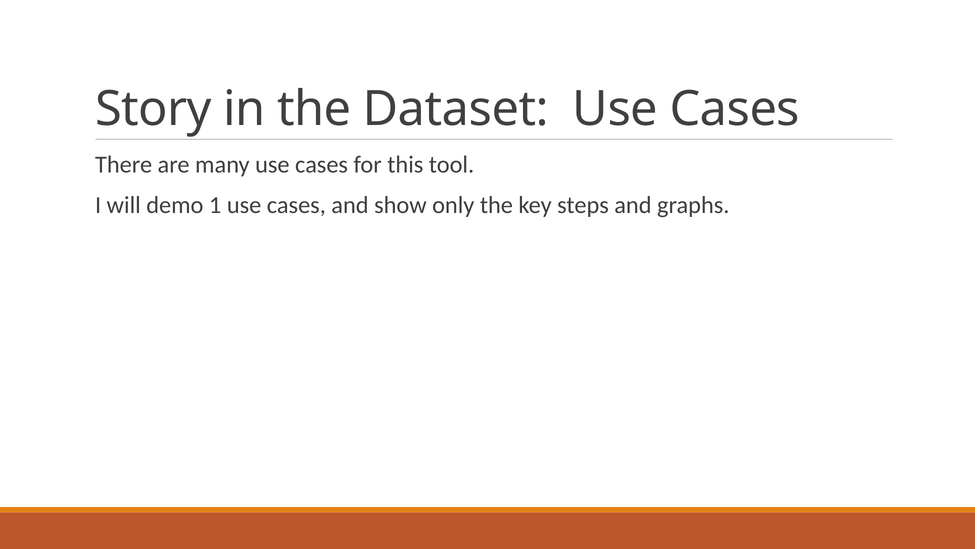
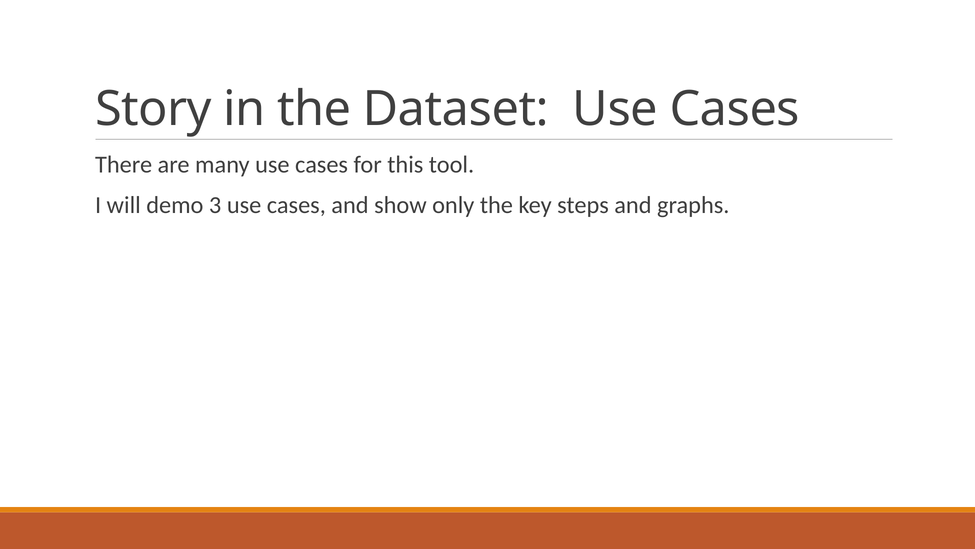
1: 1 -> 3
